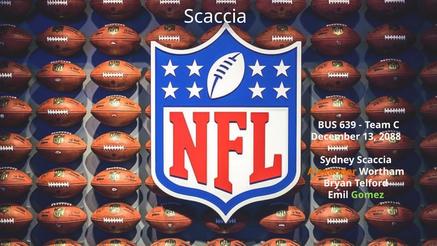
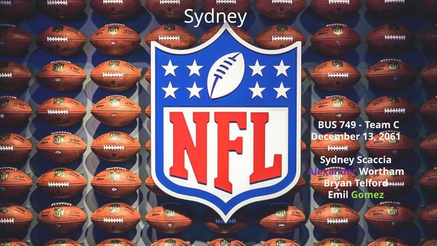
Scaccia at (216, 16): Scaccia -> Sydney
639: 639 -> 749
2088: 2088 -> 2061
Alexander colour: orange -> purple
